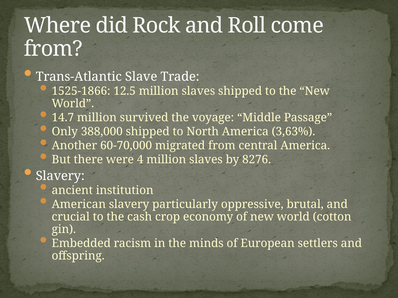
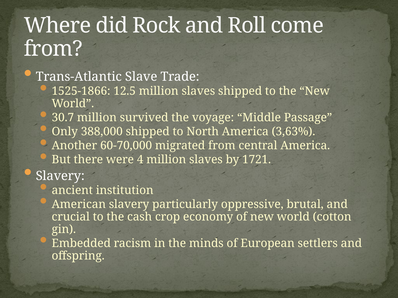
14.7: 14.7 -> 30.7
8276: 8276 -> 1721
